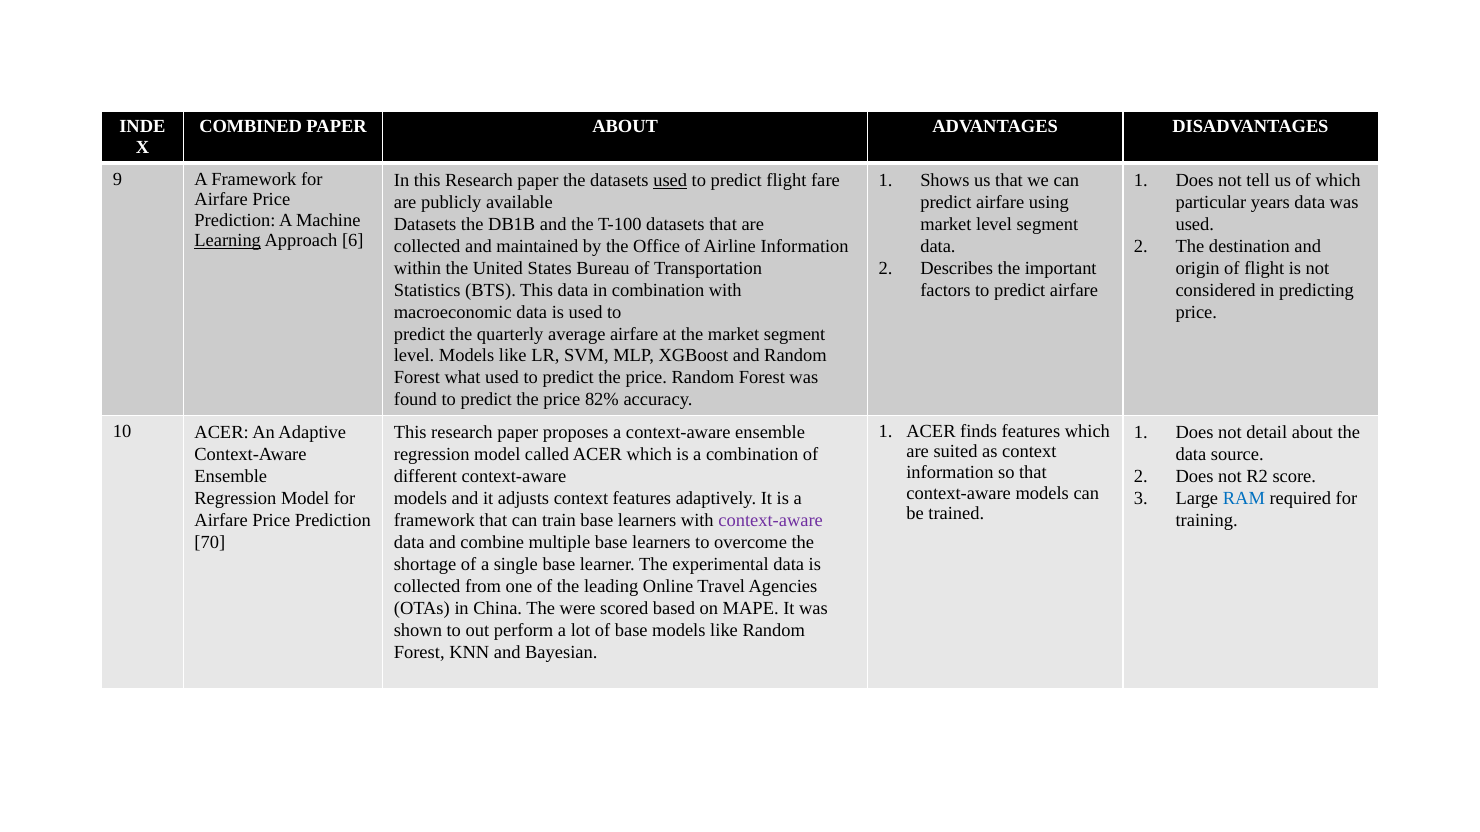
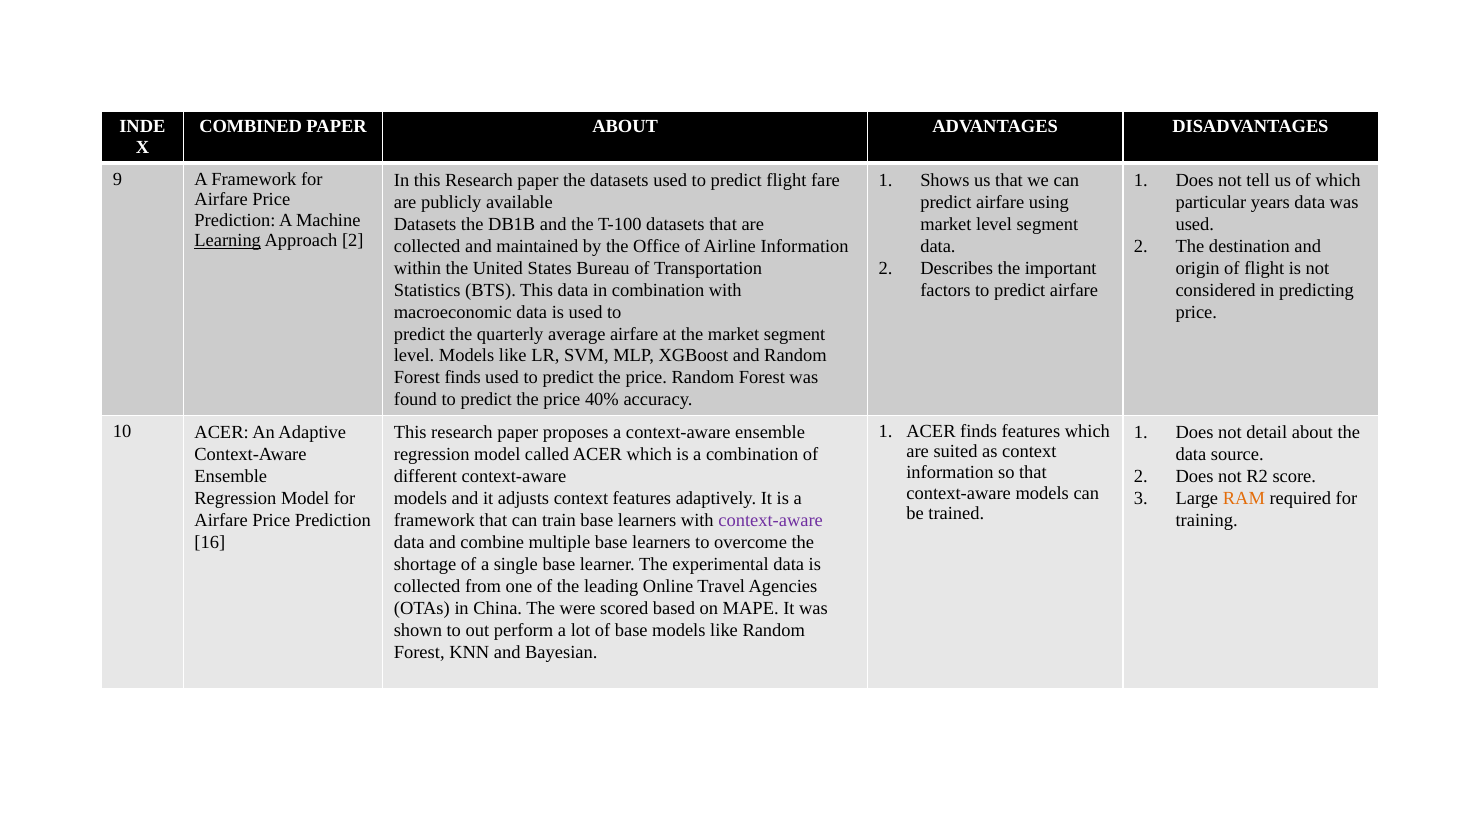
used at (670, 181) underline: present -> none
Approach 6: 6 -> 2
Forest what: what -> finds
82%: 82% -> 40%
RAM colour: blue -> orange
70: 70 -> 16
